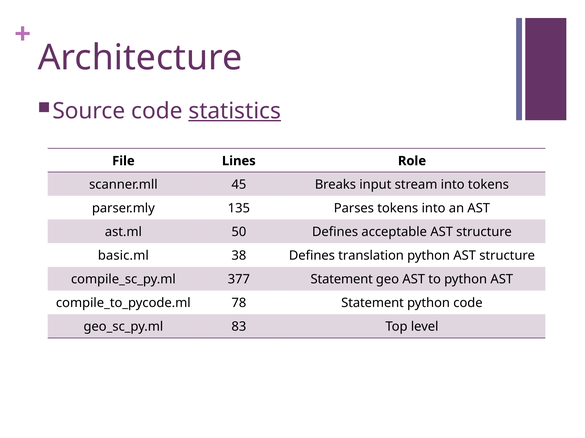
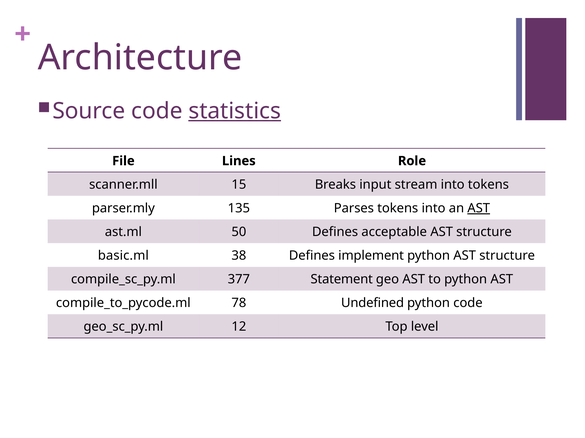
45: 45 -> 15
AST at (479, 209) underline: none -> present
translation: translation -> implement
78 Statement: Statement -> Undefined
83: 83 -> 12
